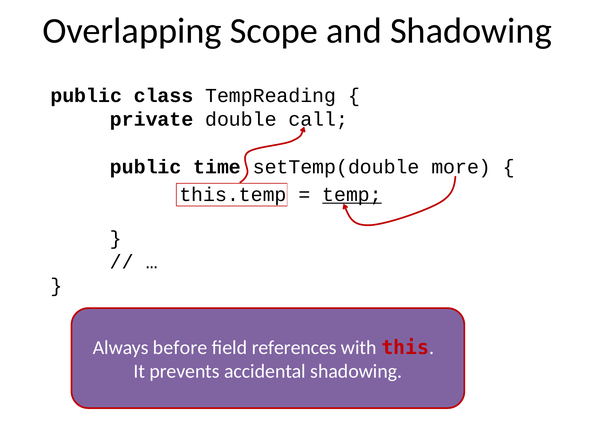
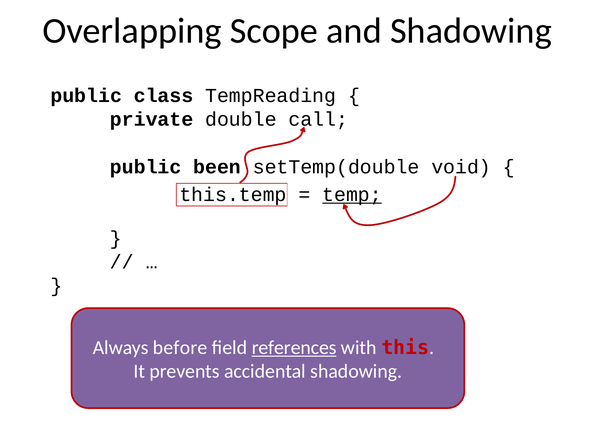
time: time -> been
more: more -> void
references underline: none -> present
